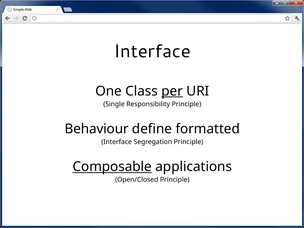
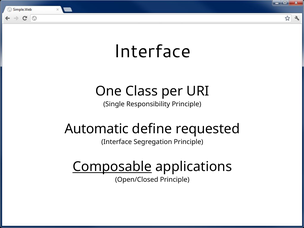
per underline: present -> none
Behaviour: Behaviour -> Automatic
formatted: formatted -> requested
